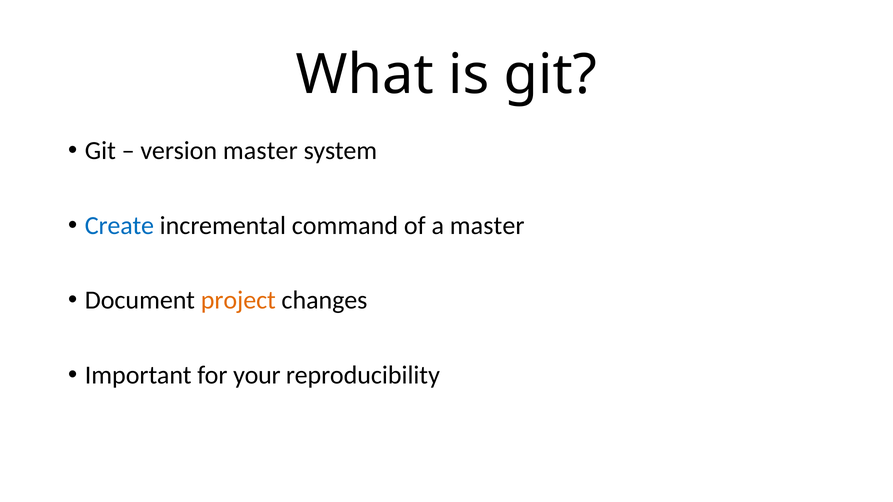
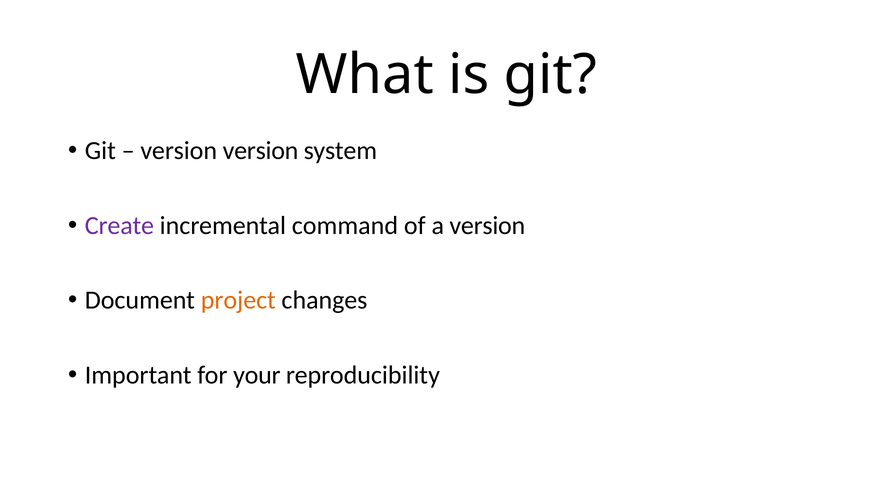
version master: master -> version
Create colour: blue -> purple
a master: master -> version
